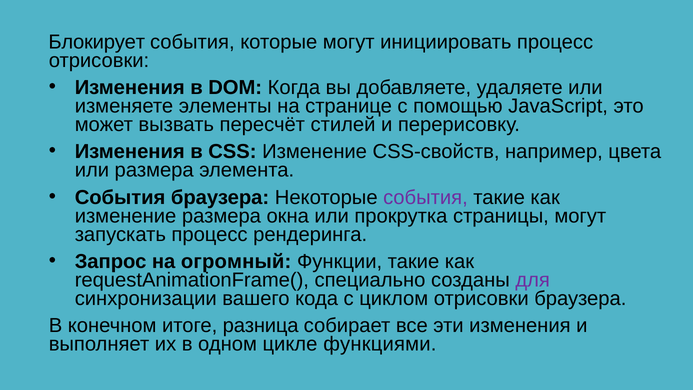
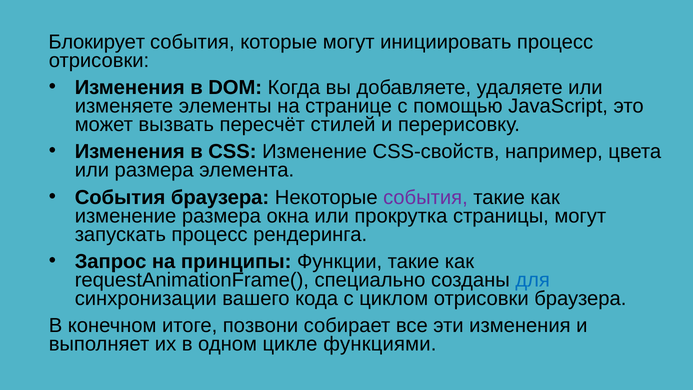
огромный: огромный -> принципы
для colour: purple -> blue
разница: разница -> позвони
